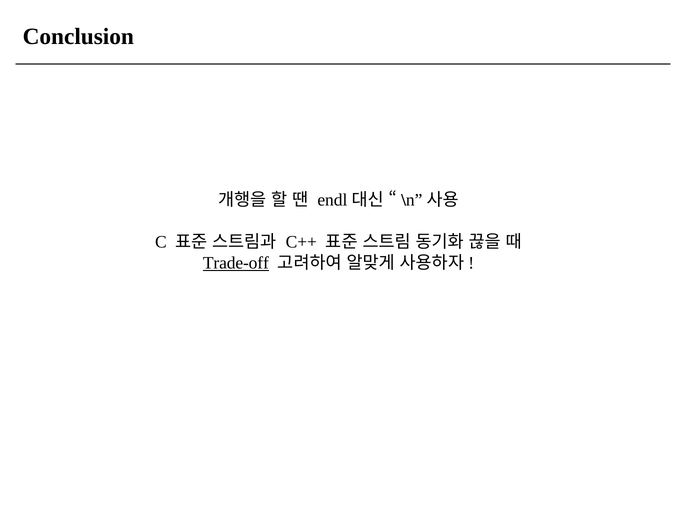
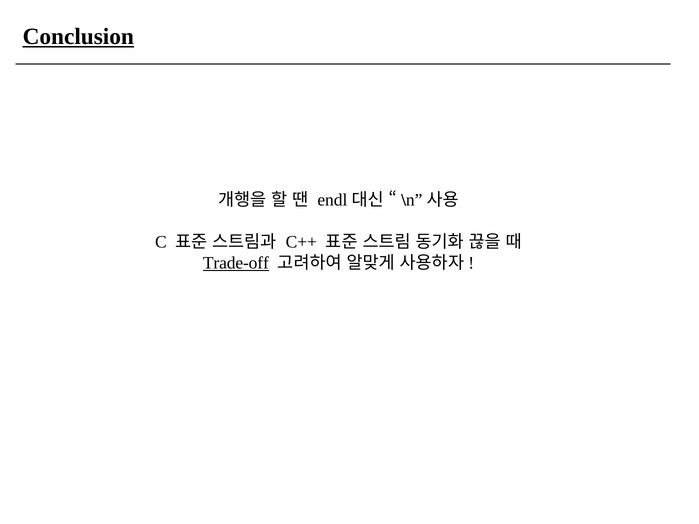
Conclusion underline: none -> present
